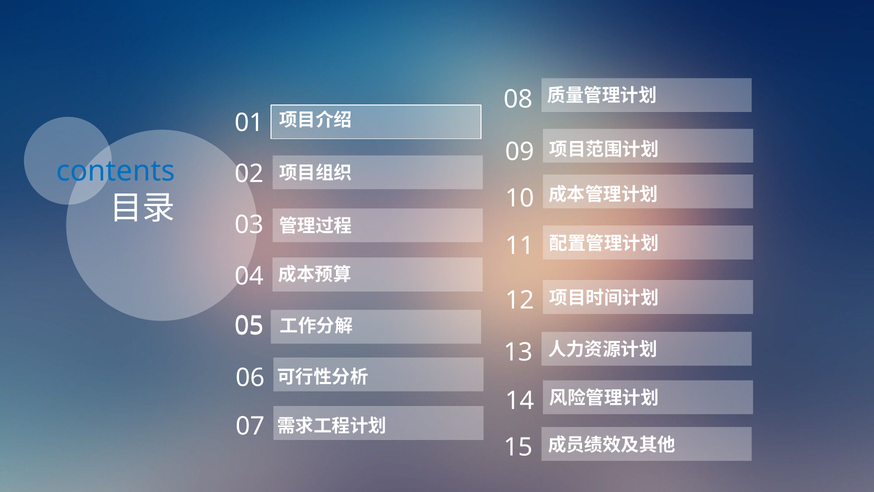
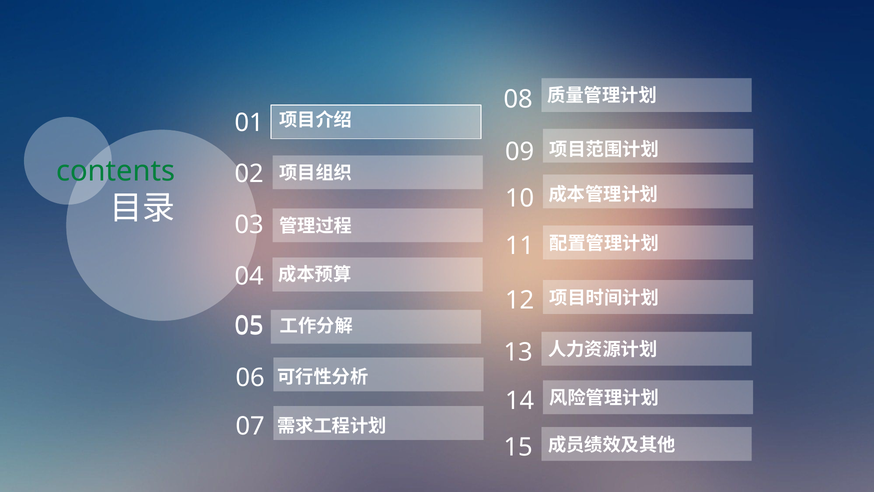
contents colour: blue -> green
